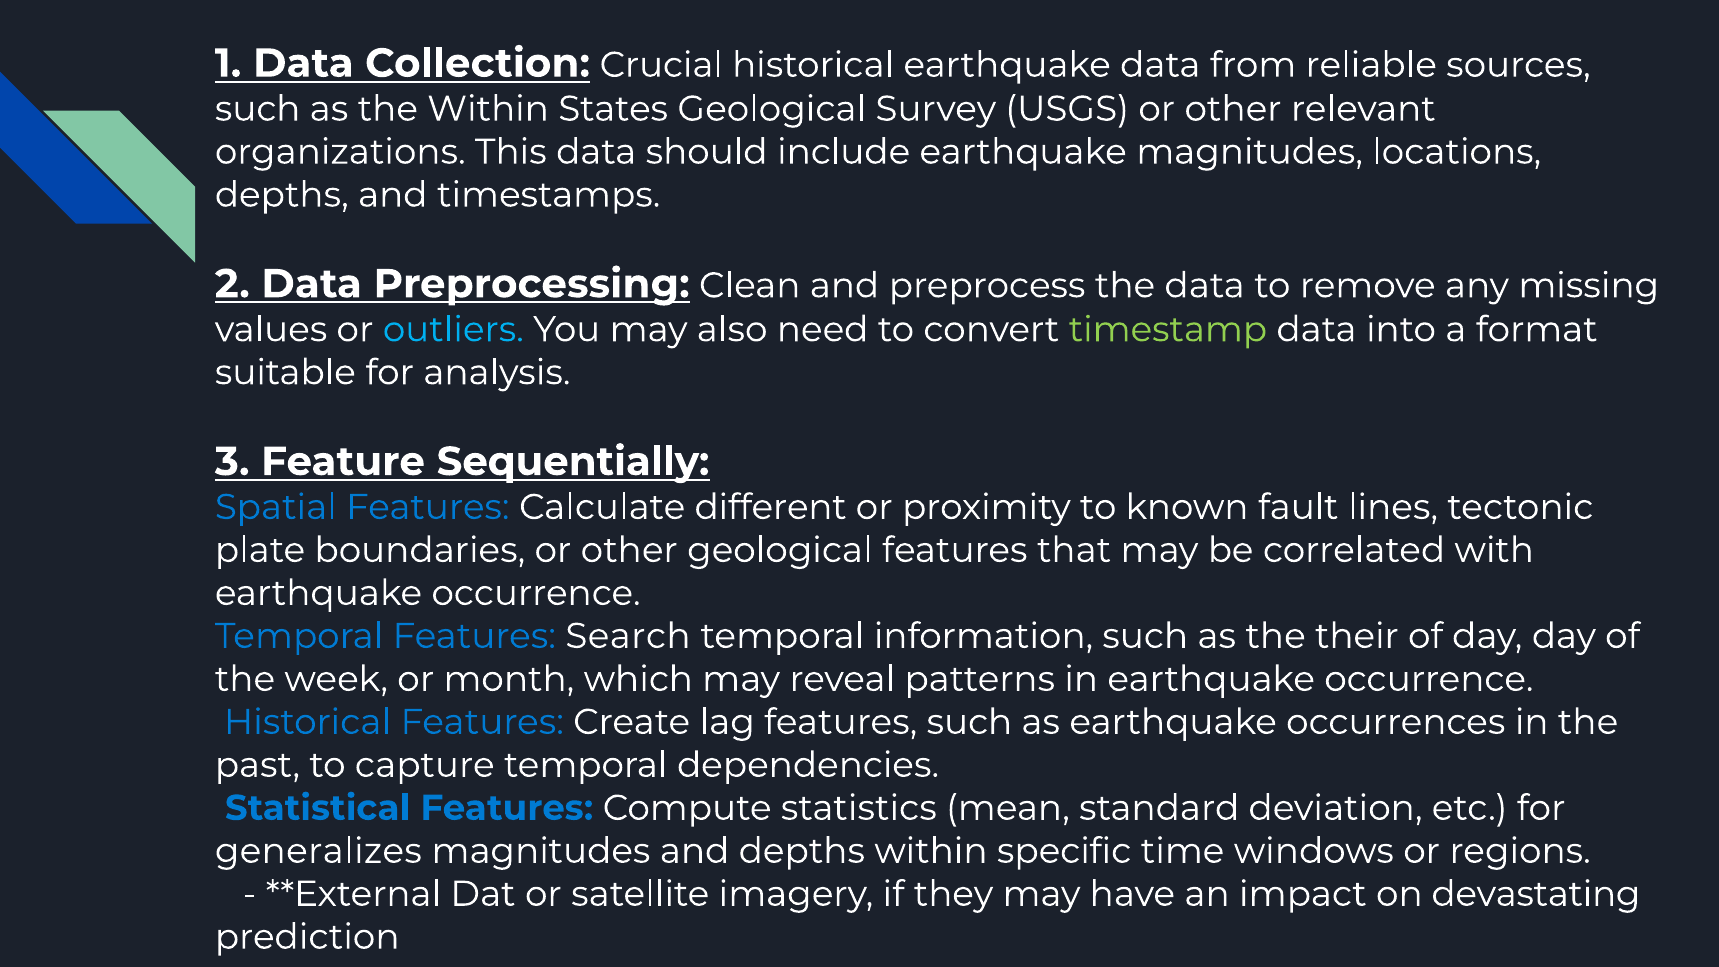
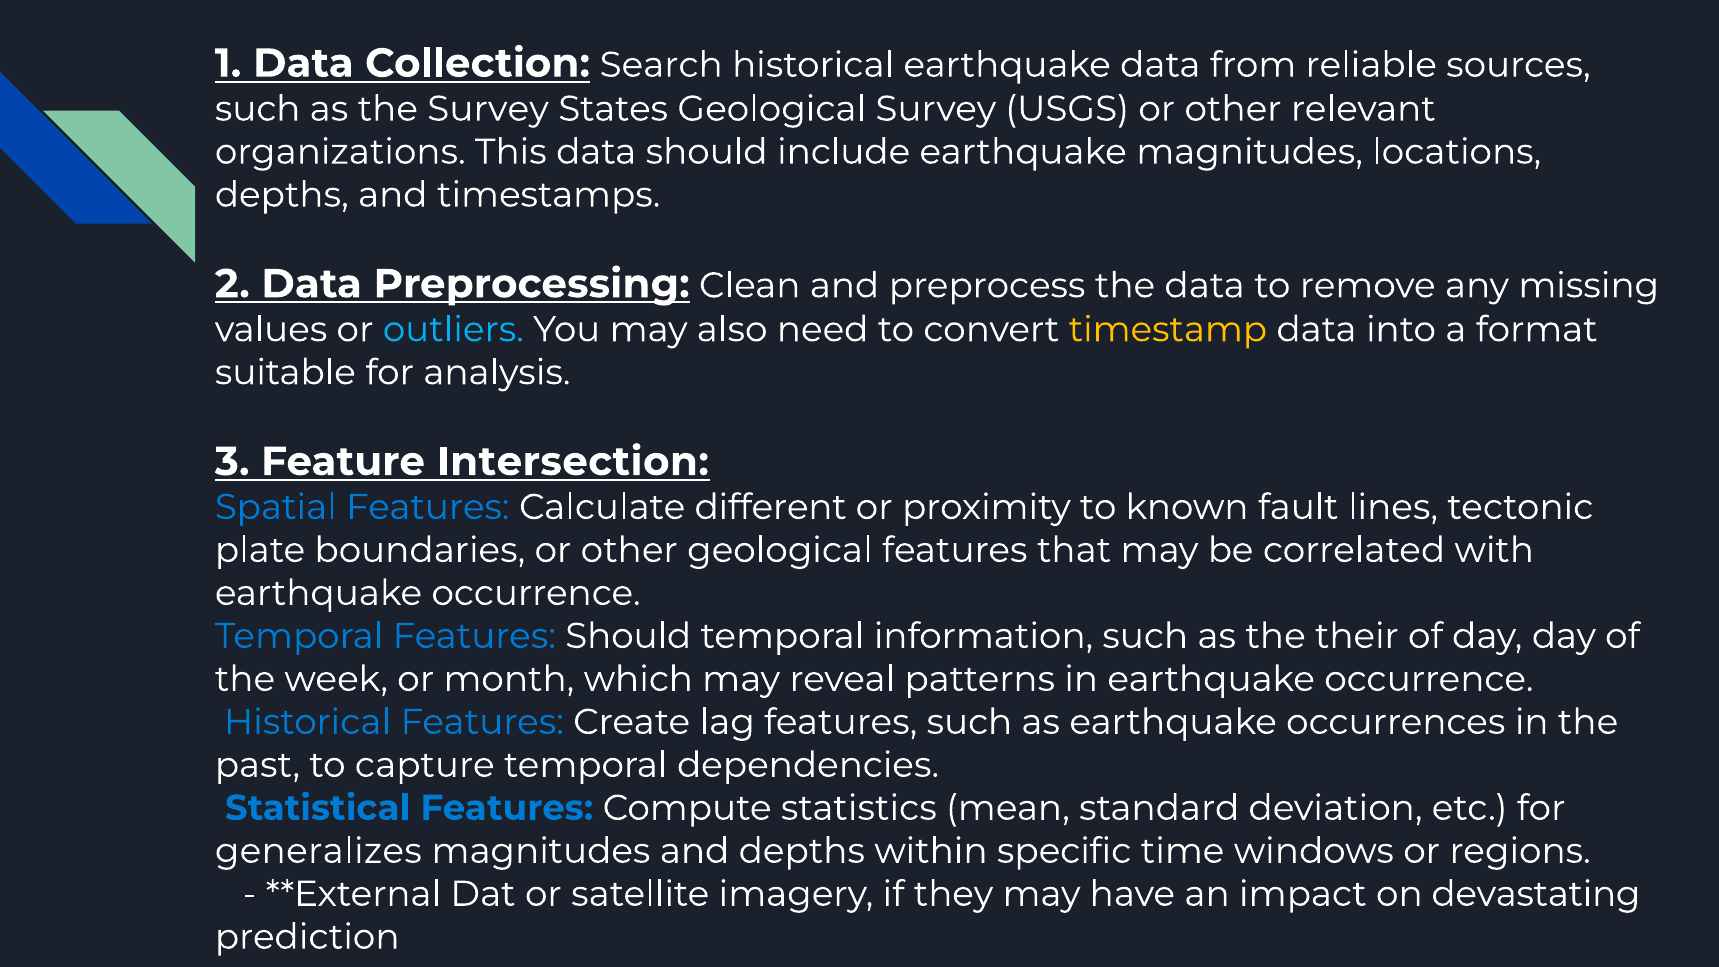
Crucial: Crucial -> Search
the Within: Within -> Survey
timestamp colour: light green -> yellow
Sequentially: Sequentially -> Intersection
Features Search: Search -> Should
